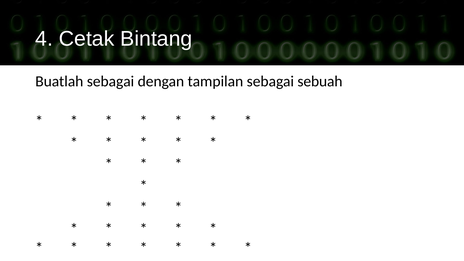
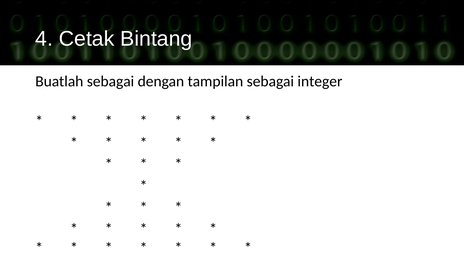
sebuah: sebuah -> integer
